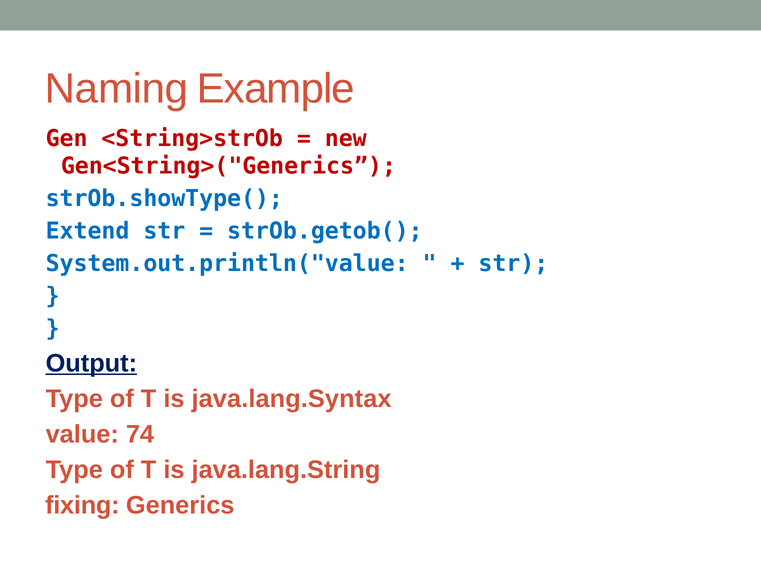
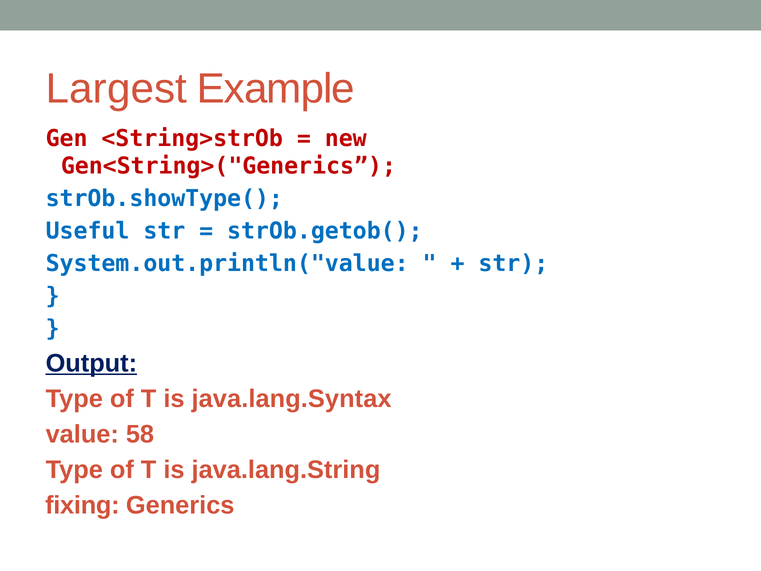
Naming: Naming -> Largest
Extend: Extend -> Useful
74: 74 -> 58
